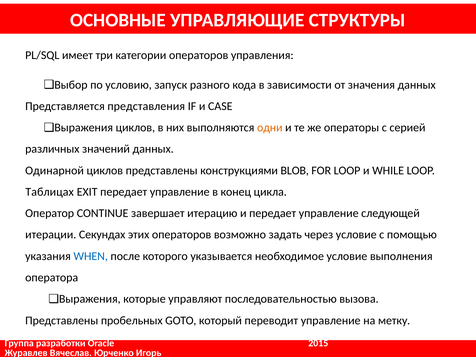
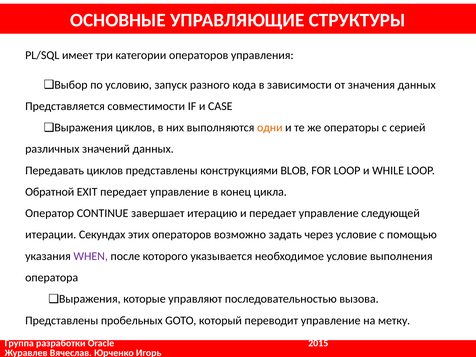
представления: представления -> совместимости
Одинарной: Одинарной -> Передавать
Таблицах: Таблицах -> Обратной
WHEN colour: blue -> purple
